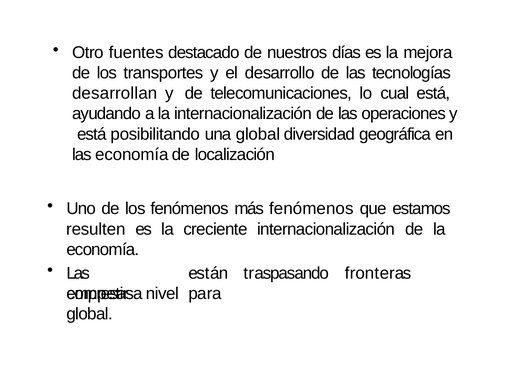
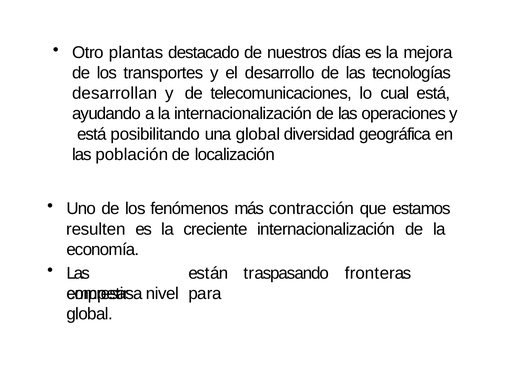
fuentes: fuentes -> plantas
las economía: economía -> población
más fenómenos: fenómenos -> contracción
